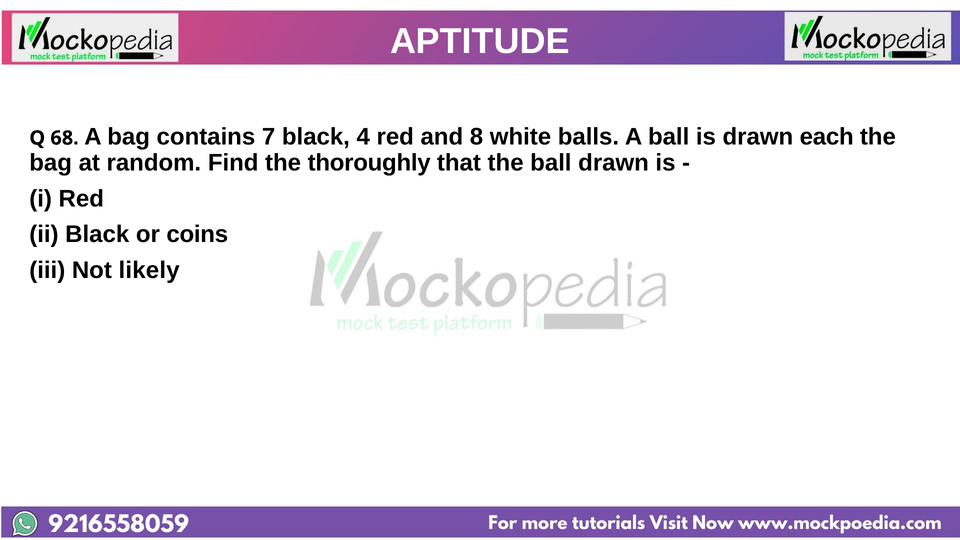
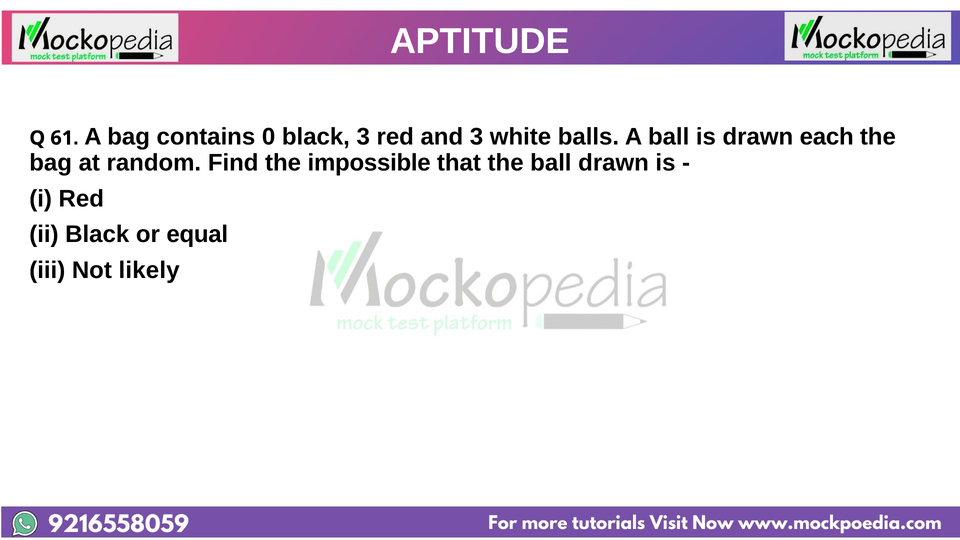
68: 68 -> 61
7: 7 -> 0
black 4: 4 -> 3
and 8: 8 -> 3
thoroughly: thoroughly -> impossible
coins: coins -> equal
